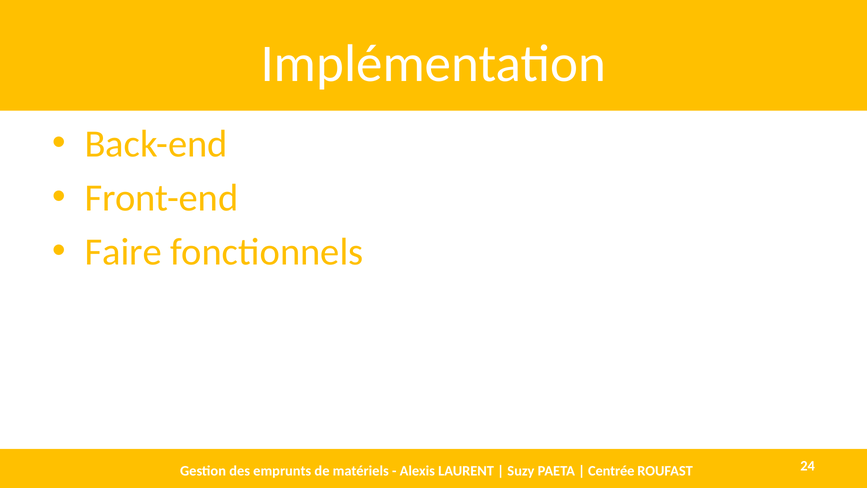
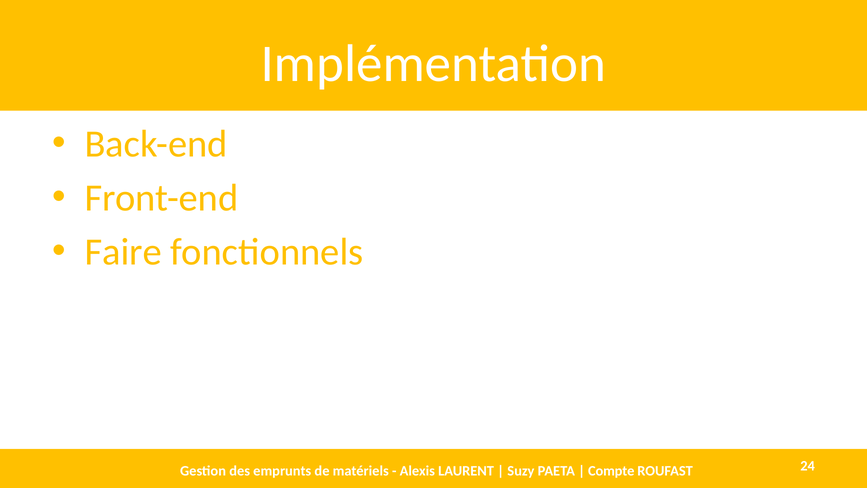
Centrée: Centrée -> Compte
